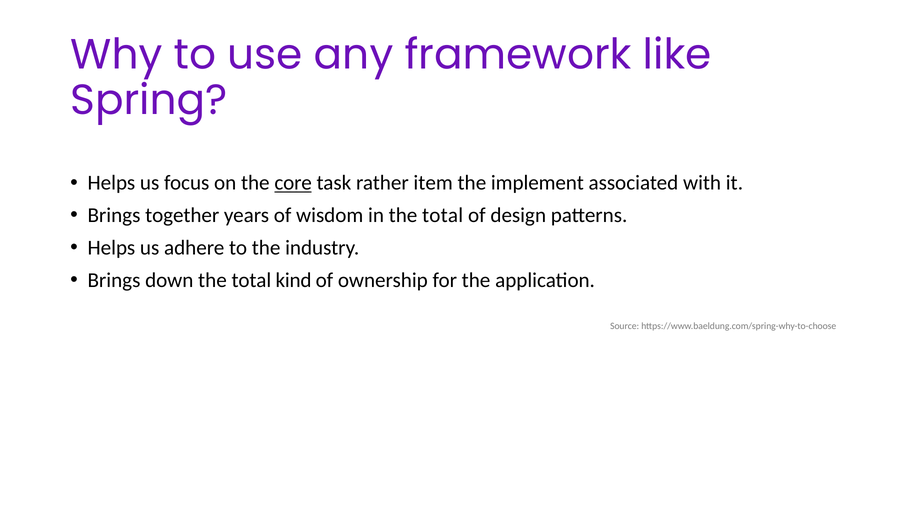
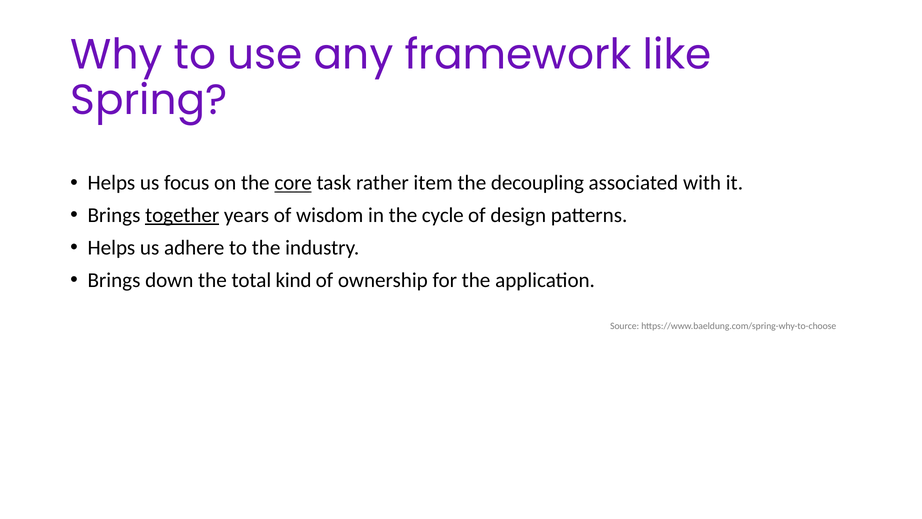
implement: implement -> decoupling
together underline: none -> present
in the total: total -> cycle
